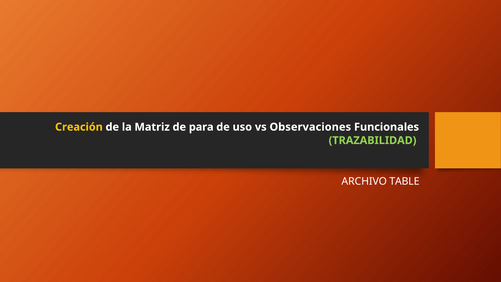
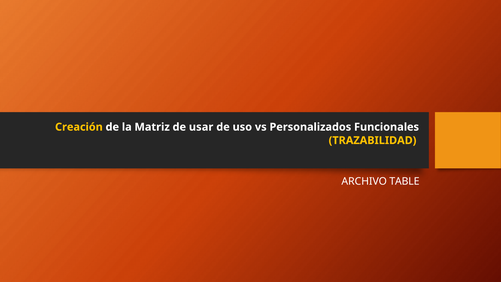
para: para -> usar
Observaciones: Observaciones -> Personalizados
TRAZABILIDAD colour: light green -> yellow
